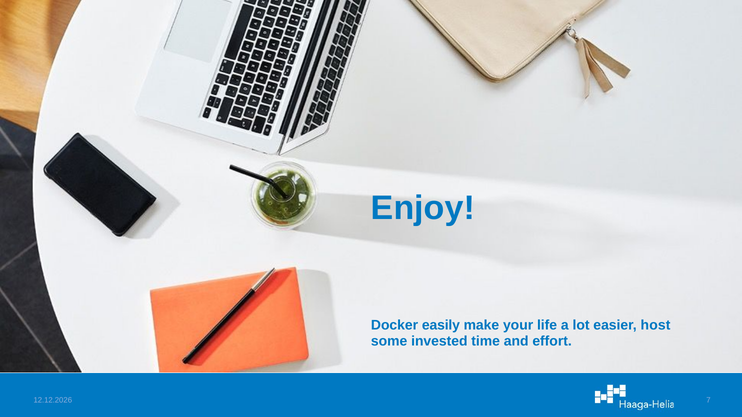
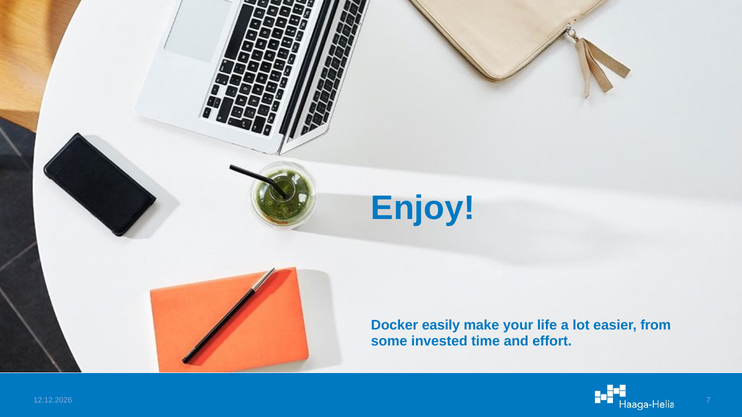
host: host -> from
